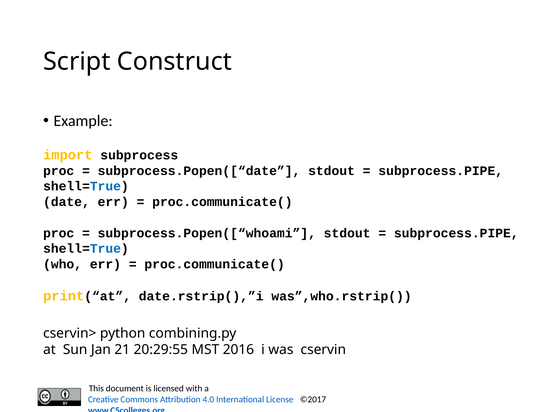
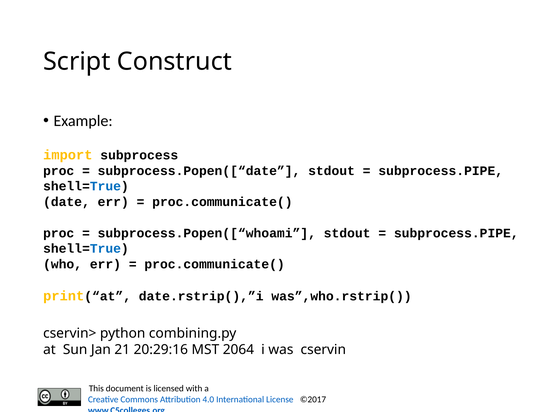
20:29:55: 20:29:55 -> 20:29:16
2016: 2016 -> 2064
